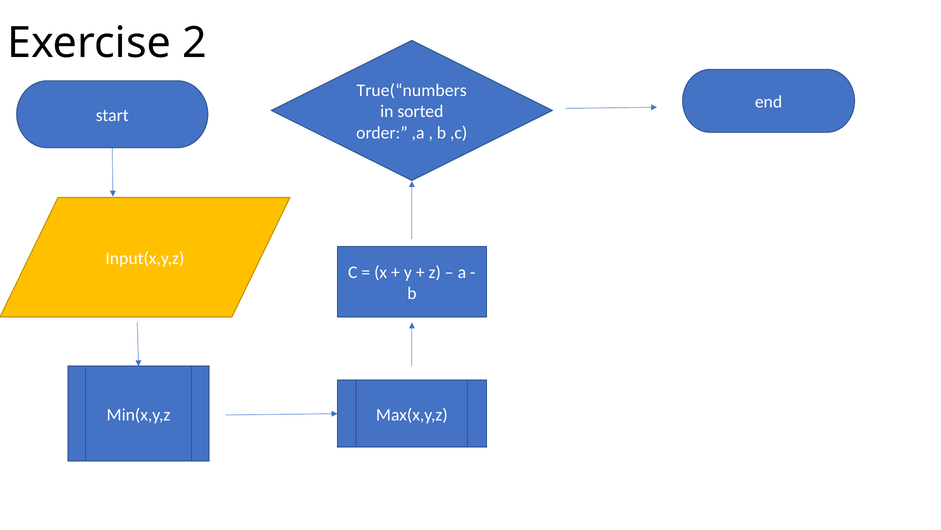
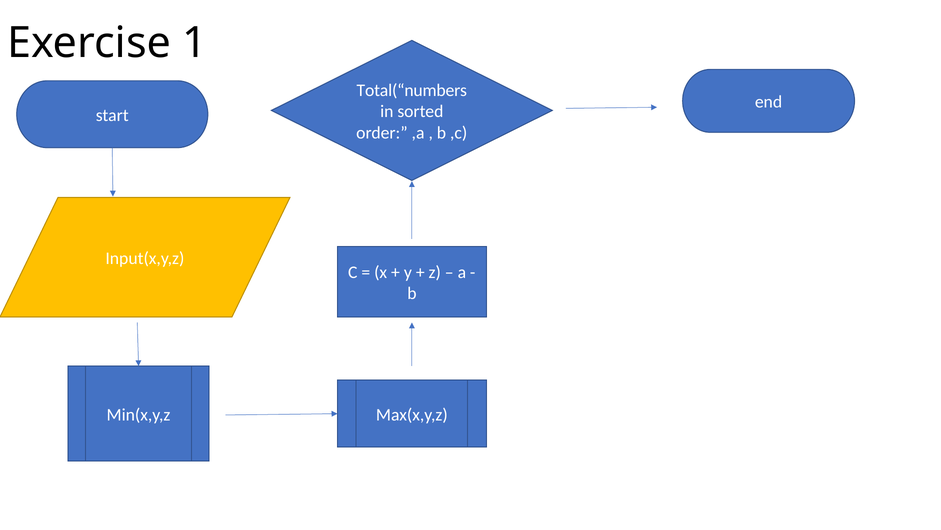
2: 2 -> 1
True(“numbers: True(“numbers -> Total(“numbers
